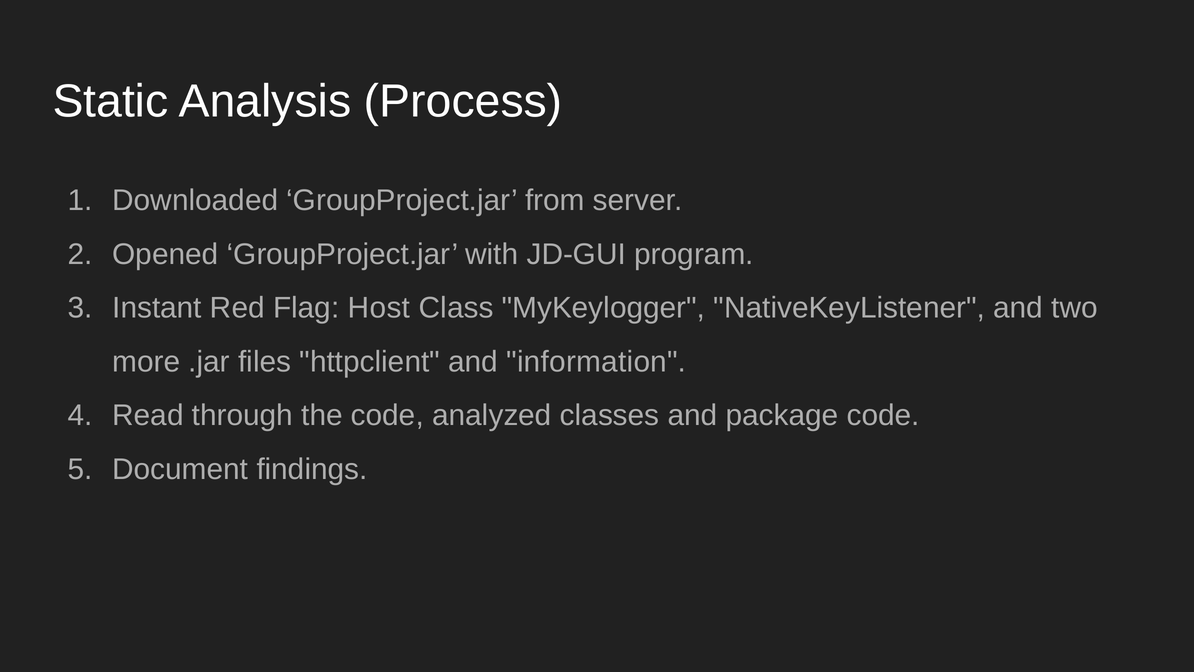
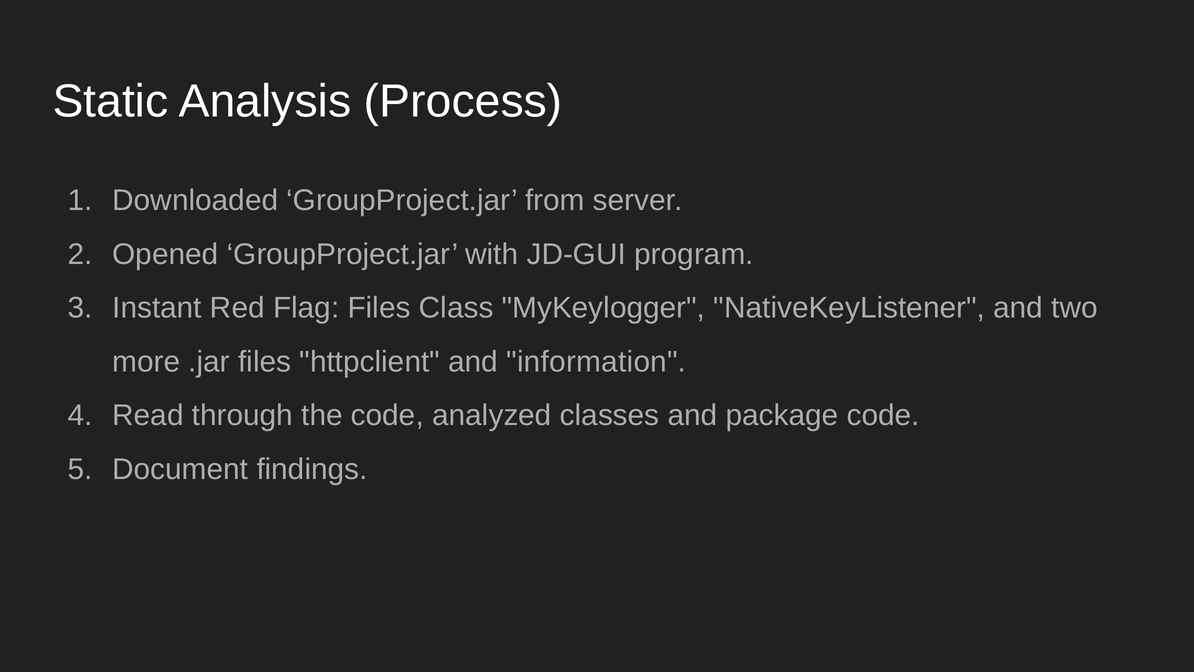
Flag Host: Host -> Files
